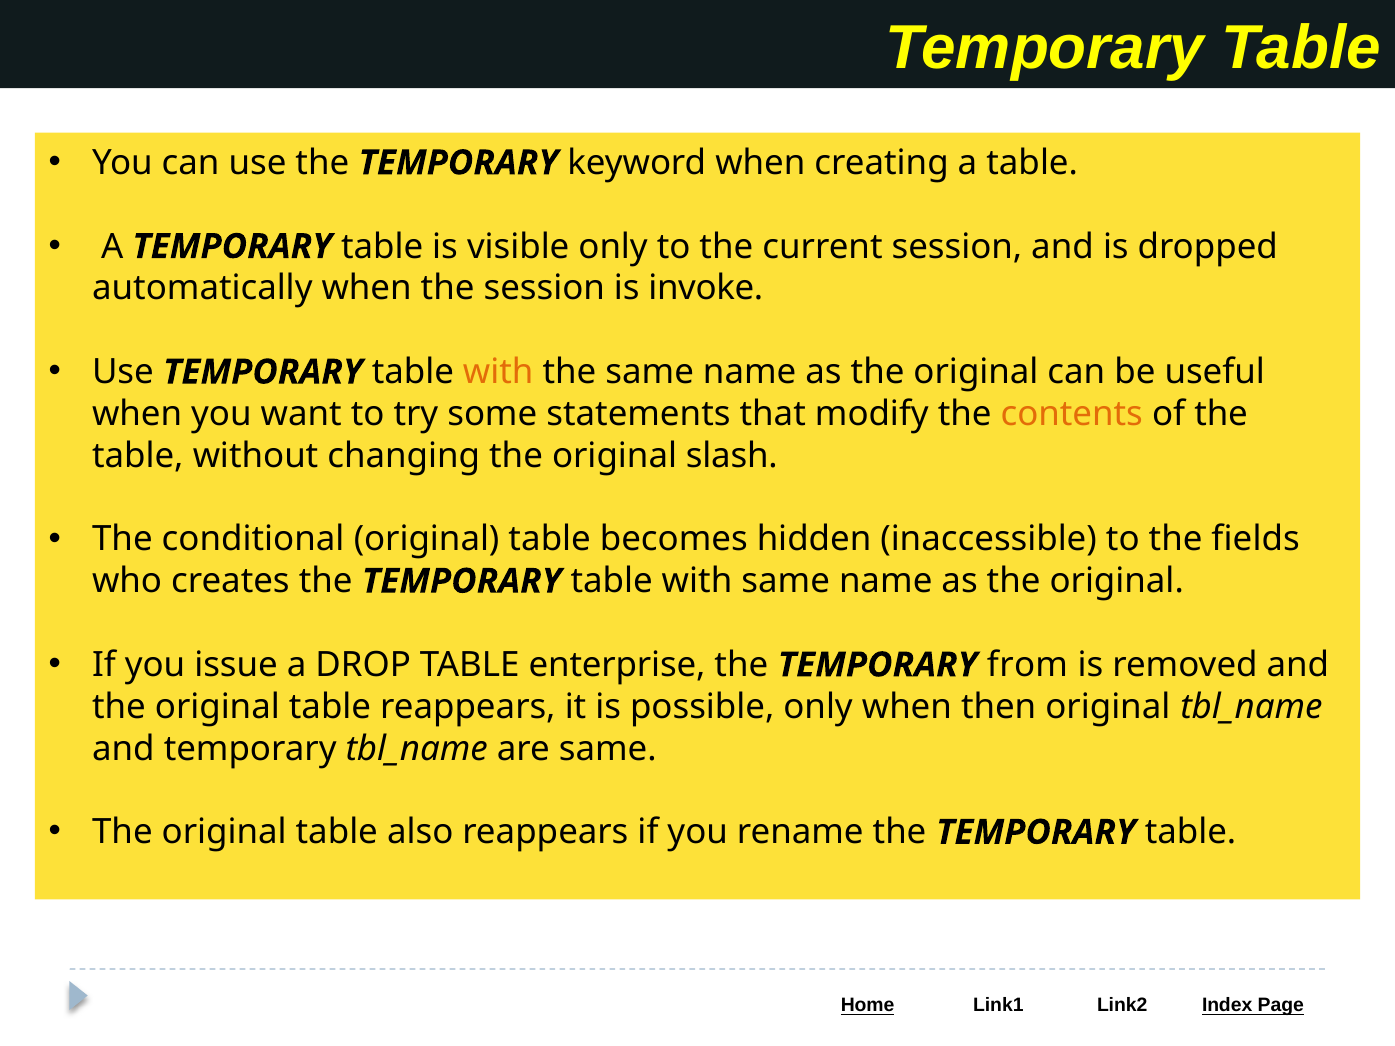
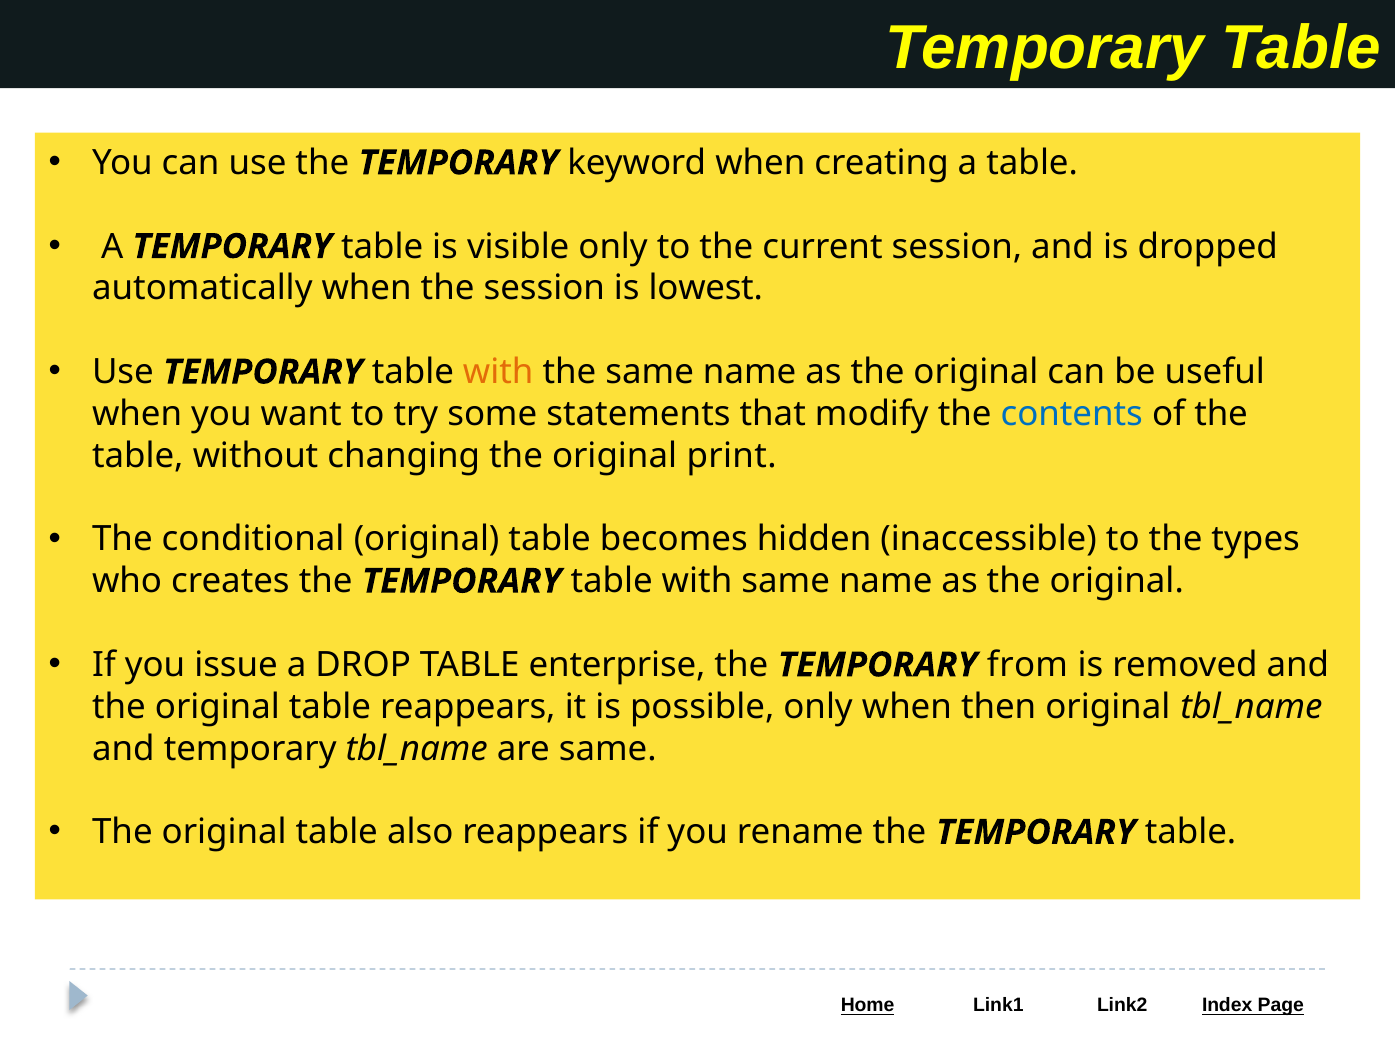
invoke: invoke -> lowest
contents colour: orange -> blue
slash: slash -> print
fields: fields -> types
